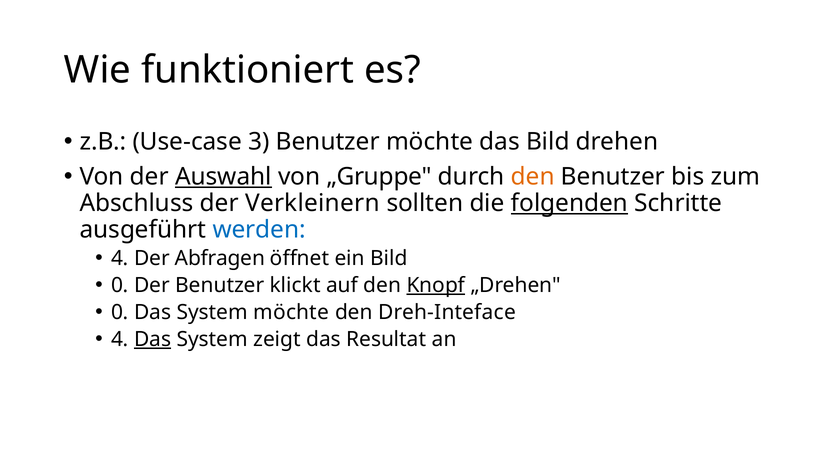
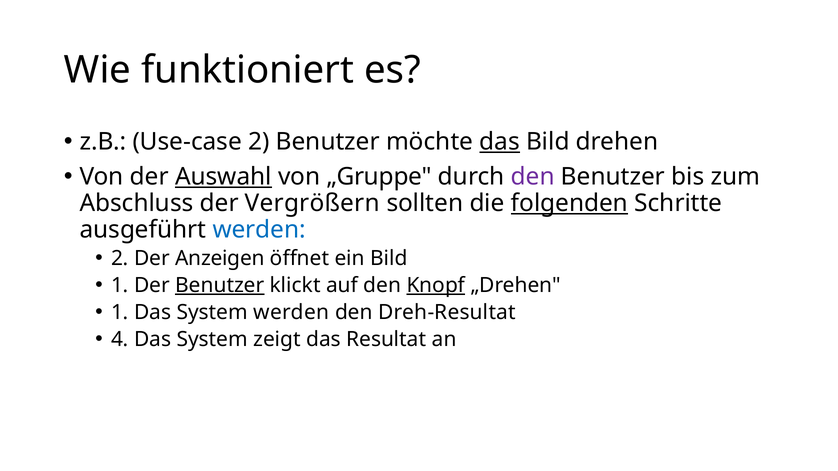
Use-case 3: 3 -> 2
das at (500, 142) underline: none -> present
den at (533, 177) colour: orange -> purple
Verkleinern: Verkleinern -> Vergrößern
4 at (120, 259): 4 -> 2
Abfragen: Abfragen -> Anzeigen
0 at (120, 285): 0 -> 1
Benutzer at (220, 285) underline: none -> present
0 at (120, 312): 0 -> 1
System möchte: möchte -> werden
Dreh-Inteface: Dreh-Inteface -> Dreh-Resultat
Das at (153, 339) underline: present -> none
